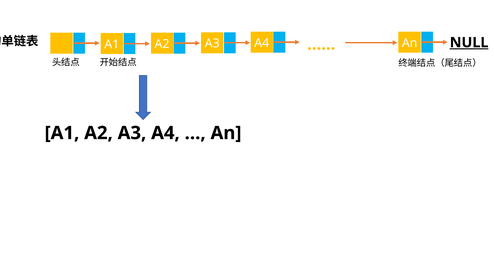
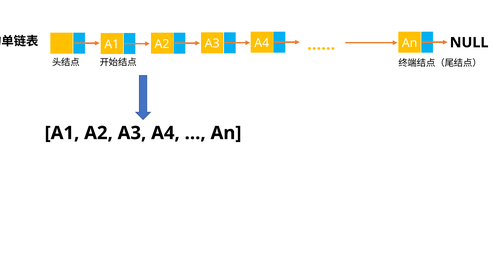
NULL underline: present -> none
